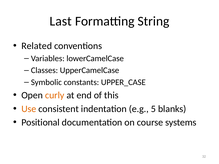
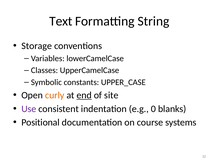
Last: Last -> Text
Related: Related -> Storage
end underline: none -> present
this: this -> site
Use colour: orange -> purple
5: 5 -> 0
